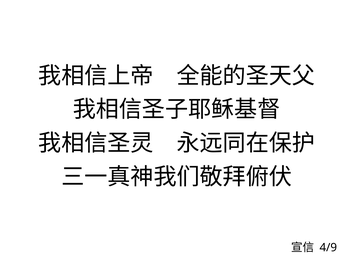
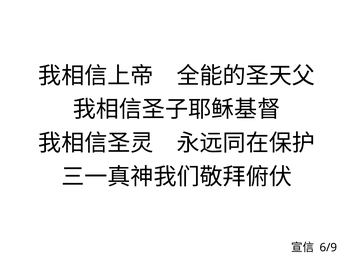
4/9: 4/9 -> 6/9
